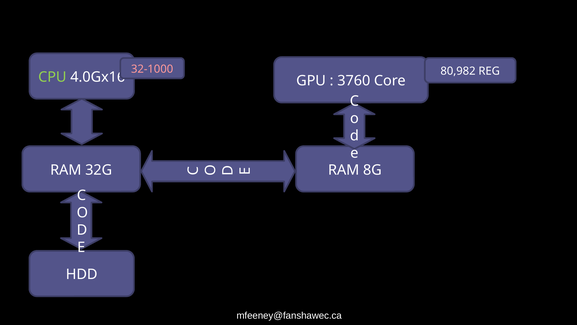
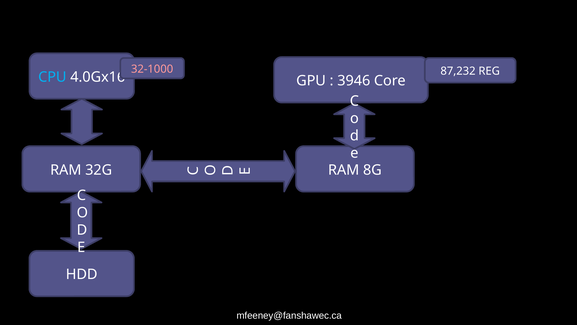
80,982: 80,982 -> 87,232
CPU colour: light green -> light blue
3760: 3760 -> 3946
